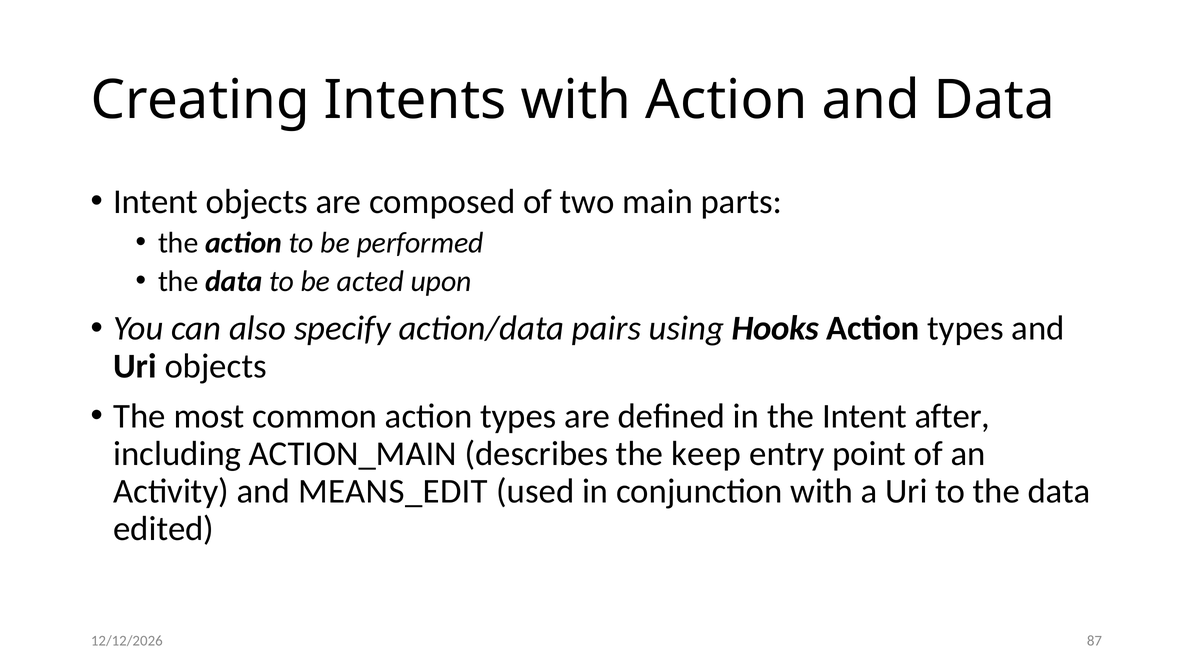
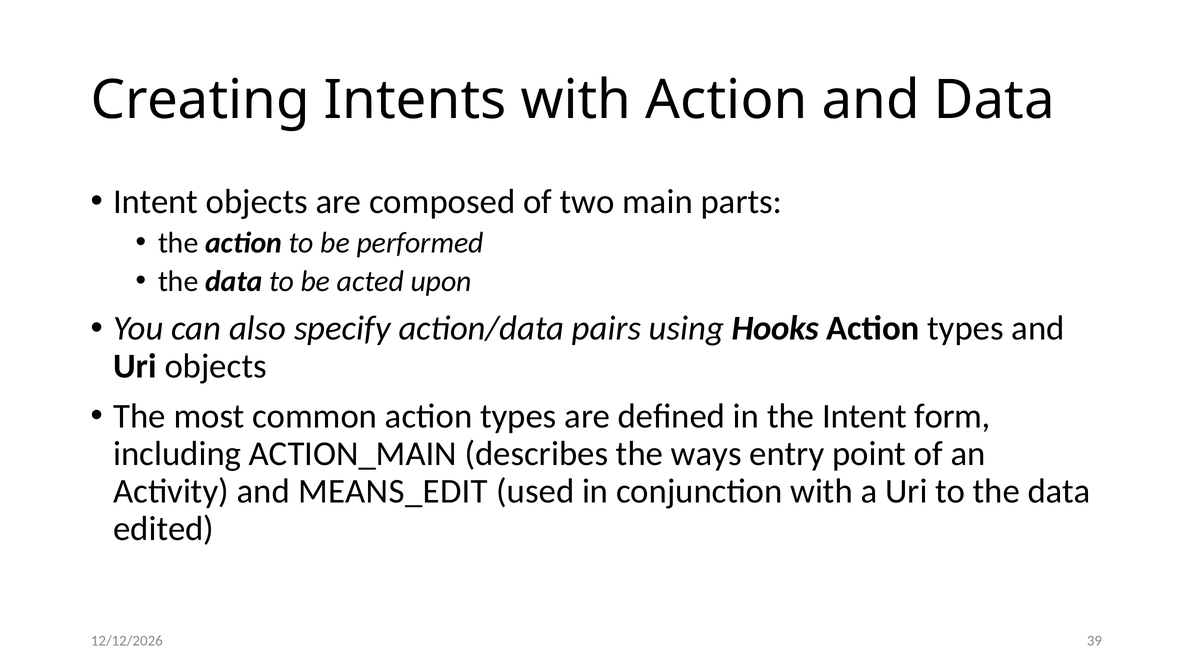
after: after -> form
keep: keep -> ways
87: 87 -> 39
